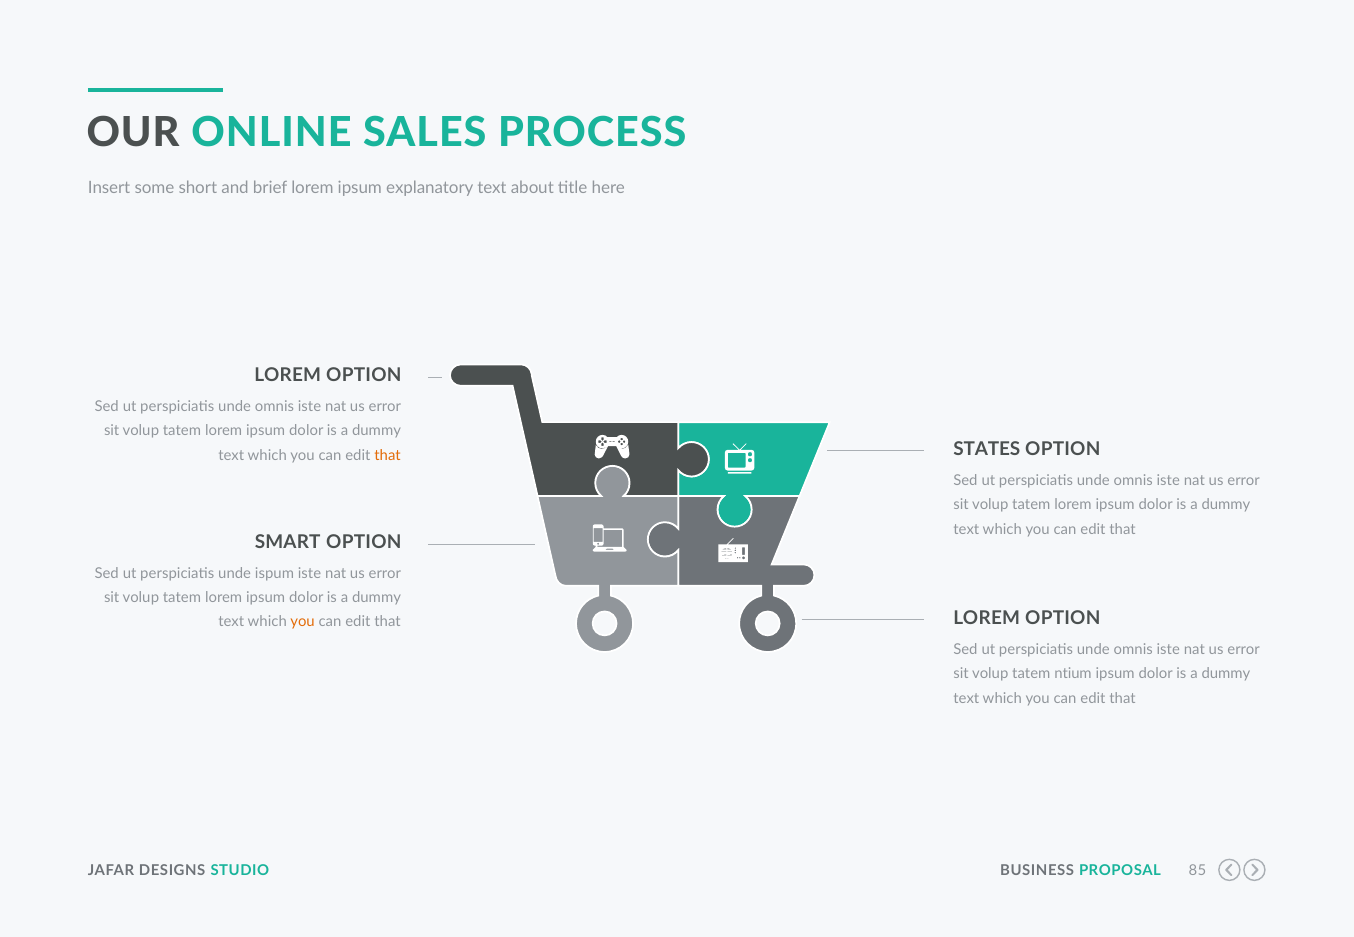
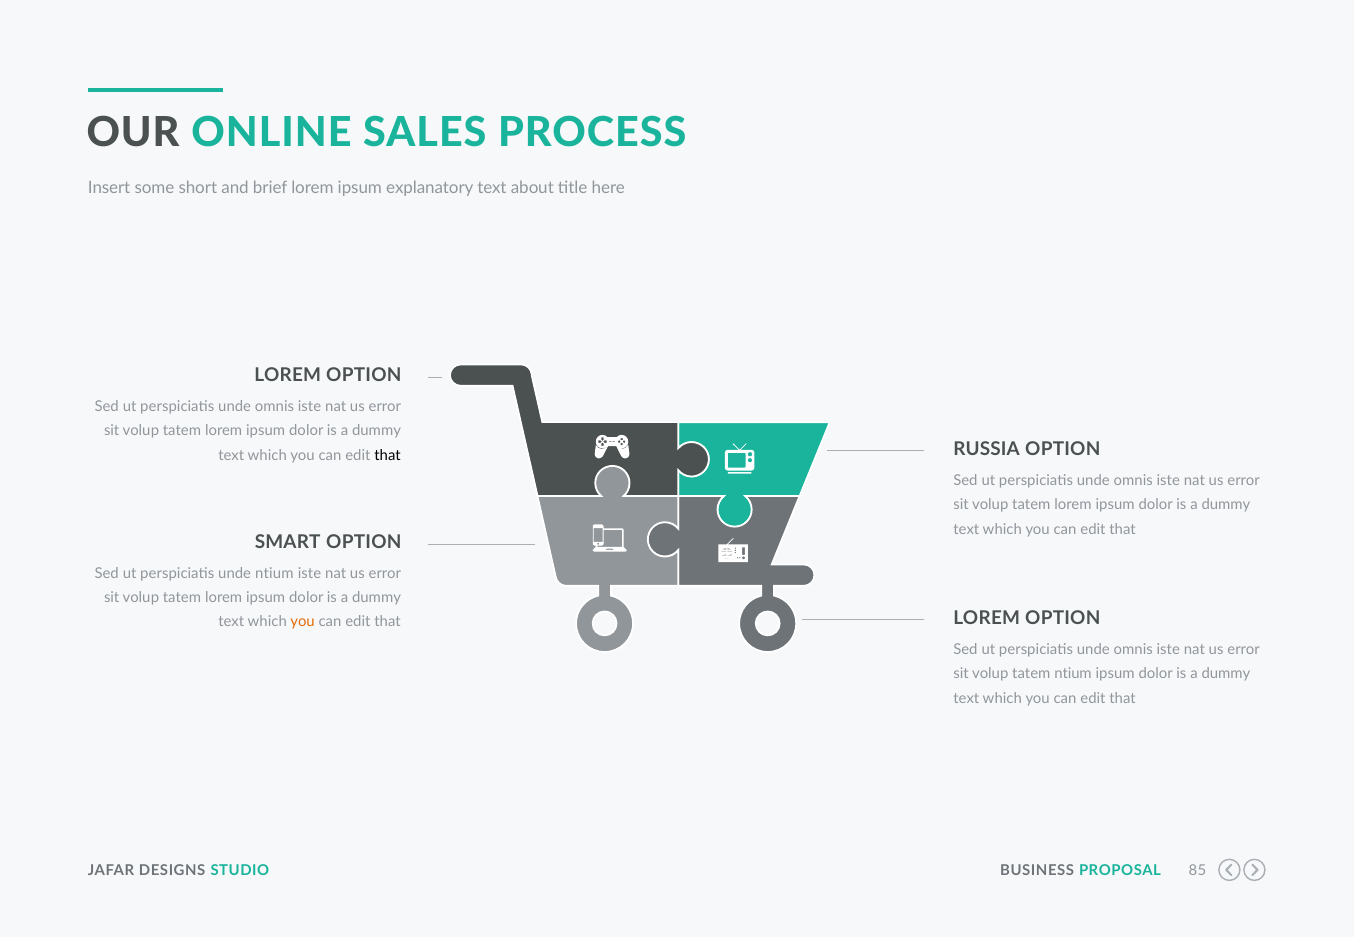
STATES: STATES -> RUSSIA
that at (388, 456) colour: orange -> black
unde ispum: ispum -> ntium
